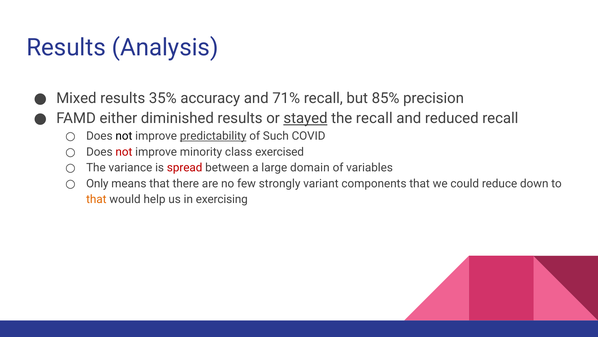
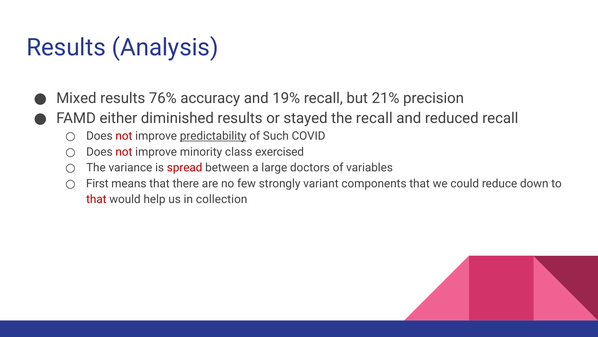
35%: 35% -> 76%
71%: 71% -> 19%
85%: 85% -> 21%
stayed underline: present -> none
not at (124, 136) colour: black -> red
domain: domain -> doctors
Only: Only -> First
that at (96, 199) colour: orange -> red
exercising: exercising -> collection
